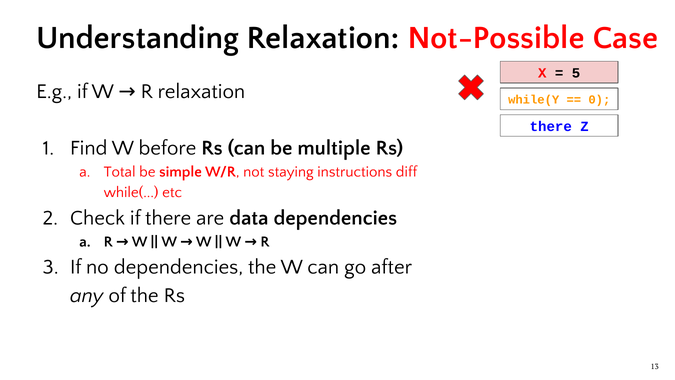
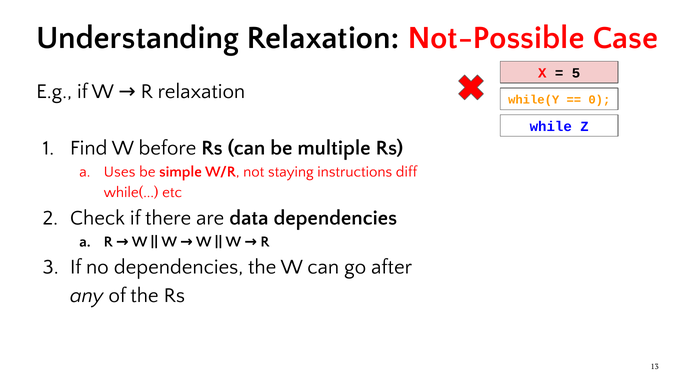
there at (551, 126): there -> while
Total: Total -> Uses
